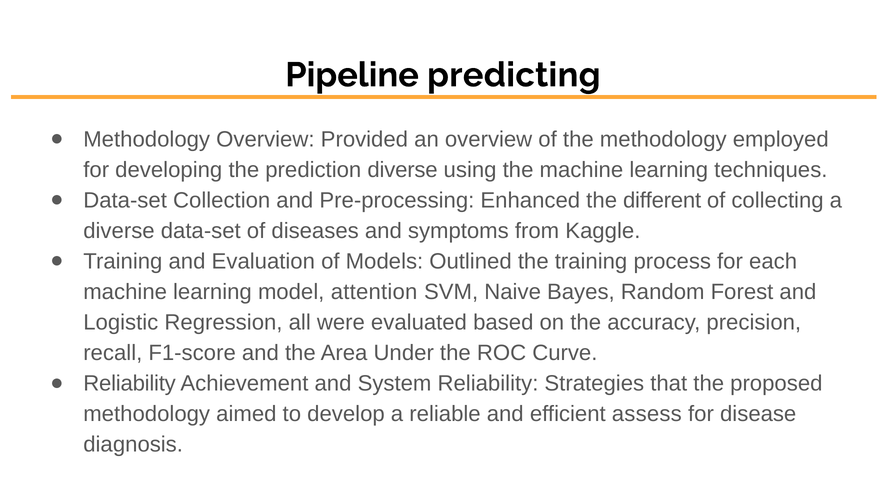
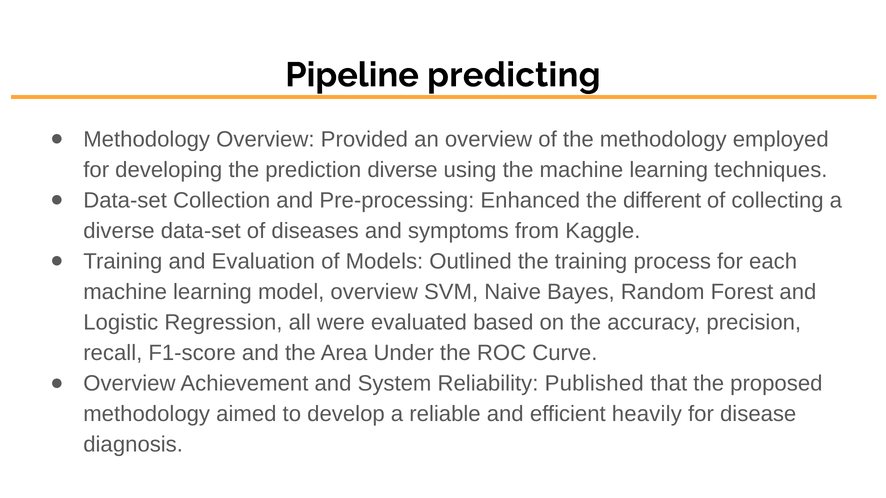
model attention: attention -> overview
Reliability at (130, 384): Reliability -> Overview
Strategies: Strategies -> Published
assess: assess -> heavily
